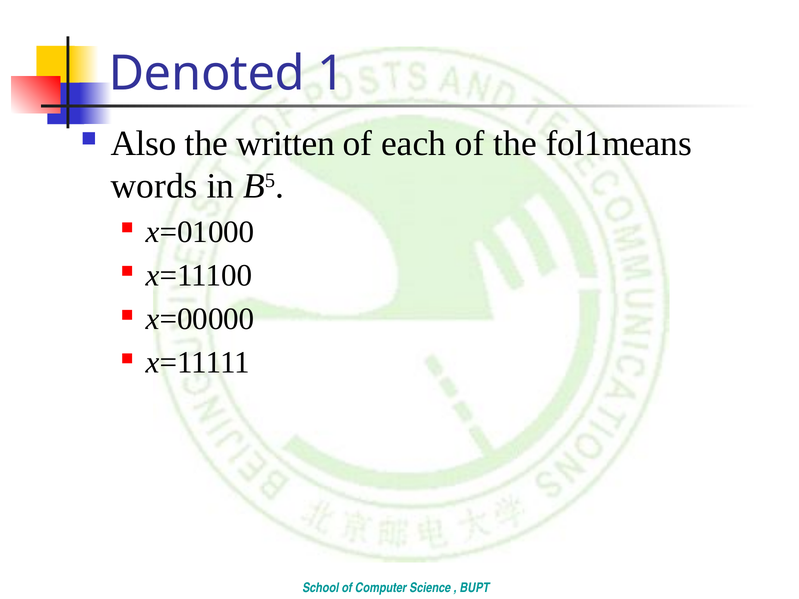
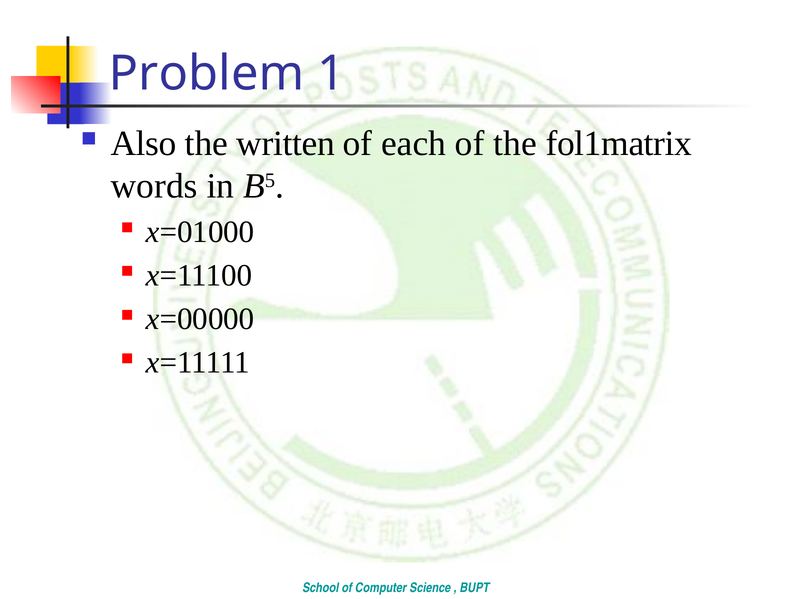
Denoted: Denoted -> Problem
fol1means: fol1means -> fol1matrix
